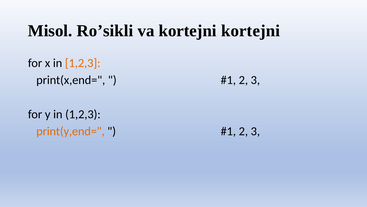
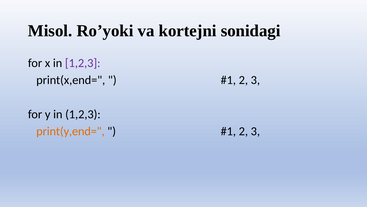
Ro’sikli: Ro’sikli -> Ro’yoki
kortejni kortejni: kortejni -> sonidagi
1,2,3 at (83, 63) colour: orange -> purple
